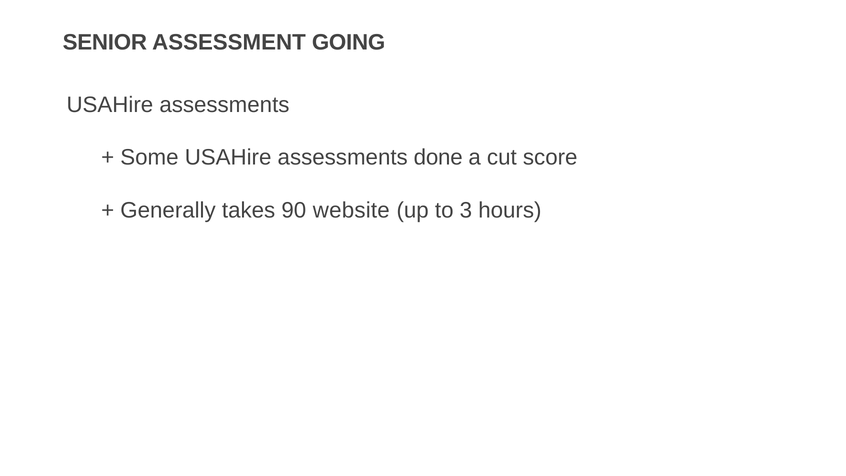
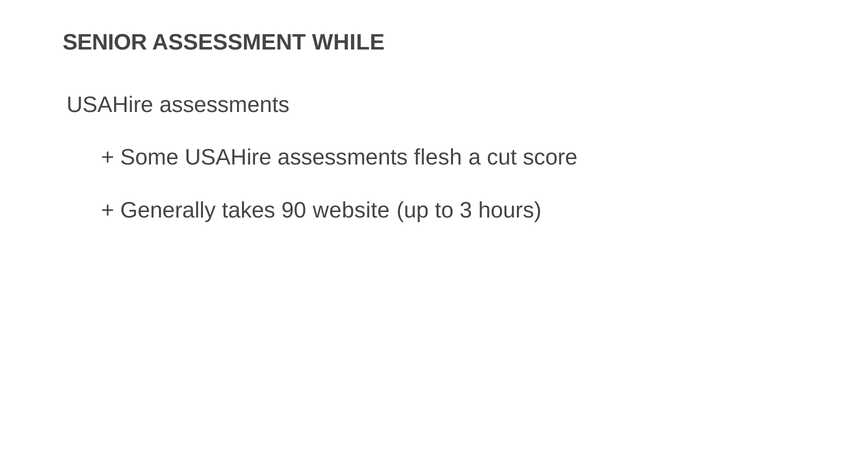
GOING: GOING -> WHILE
done: done -> flesh
